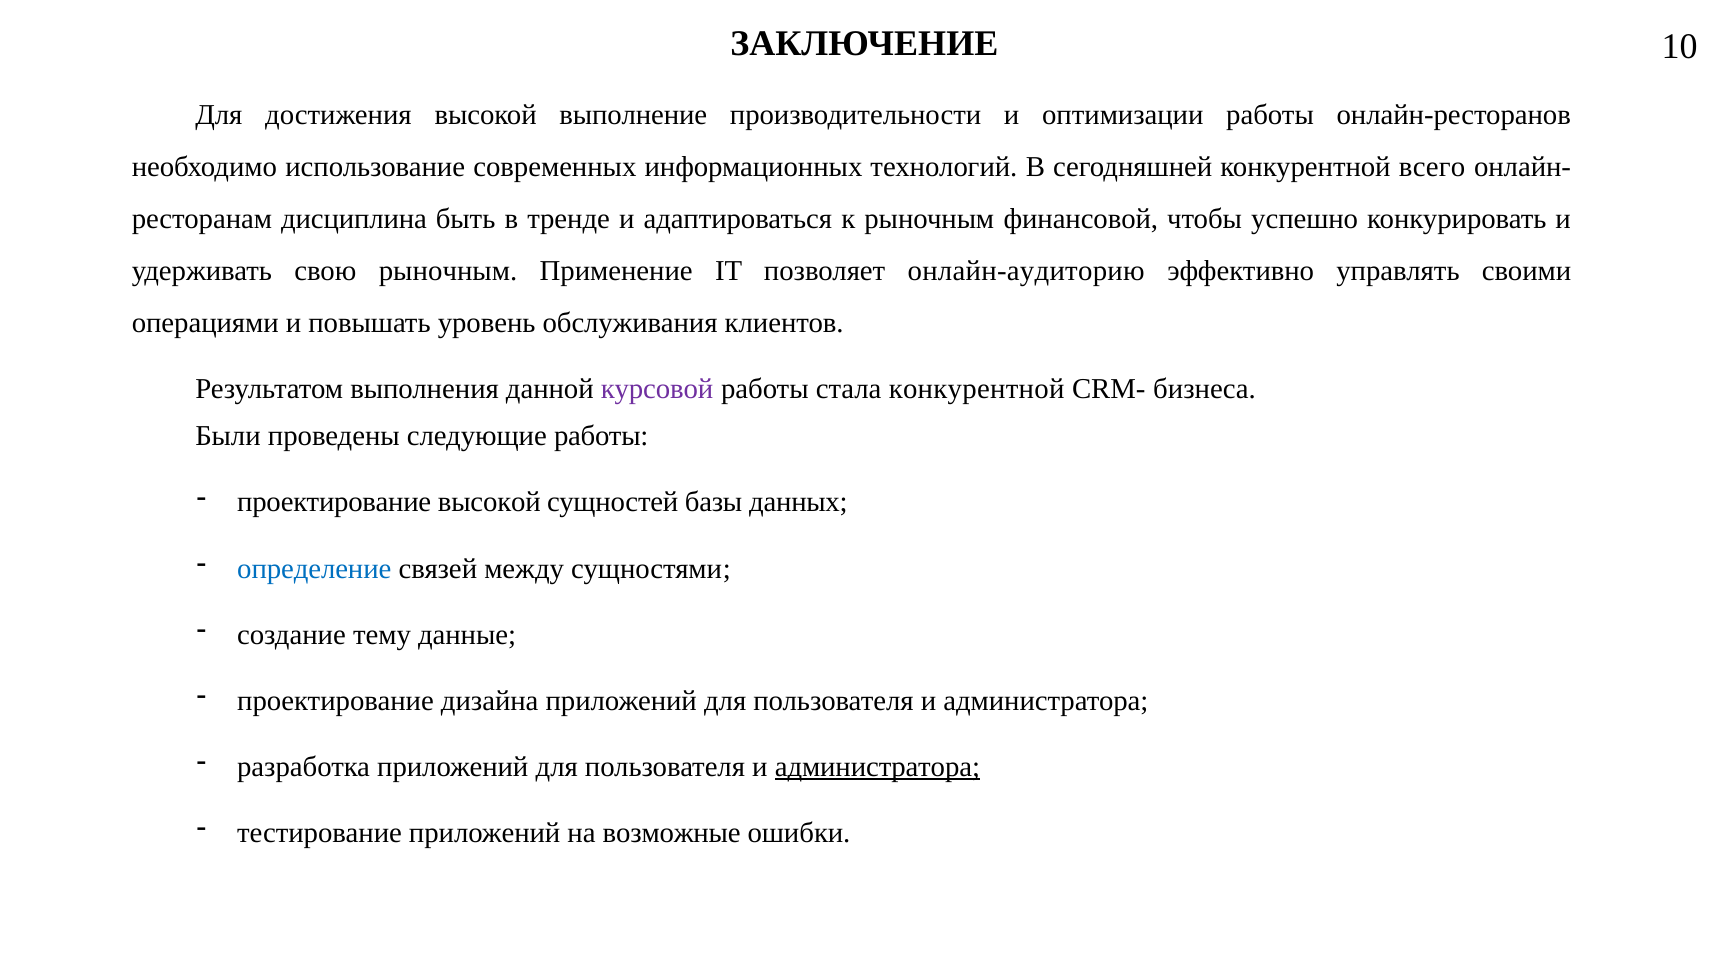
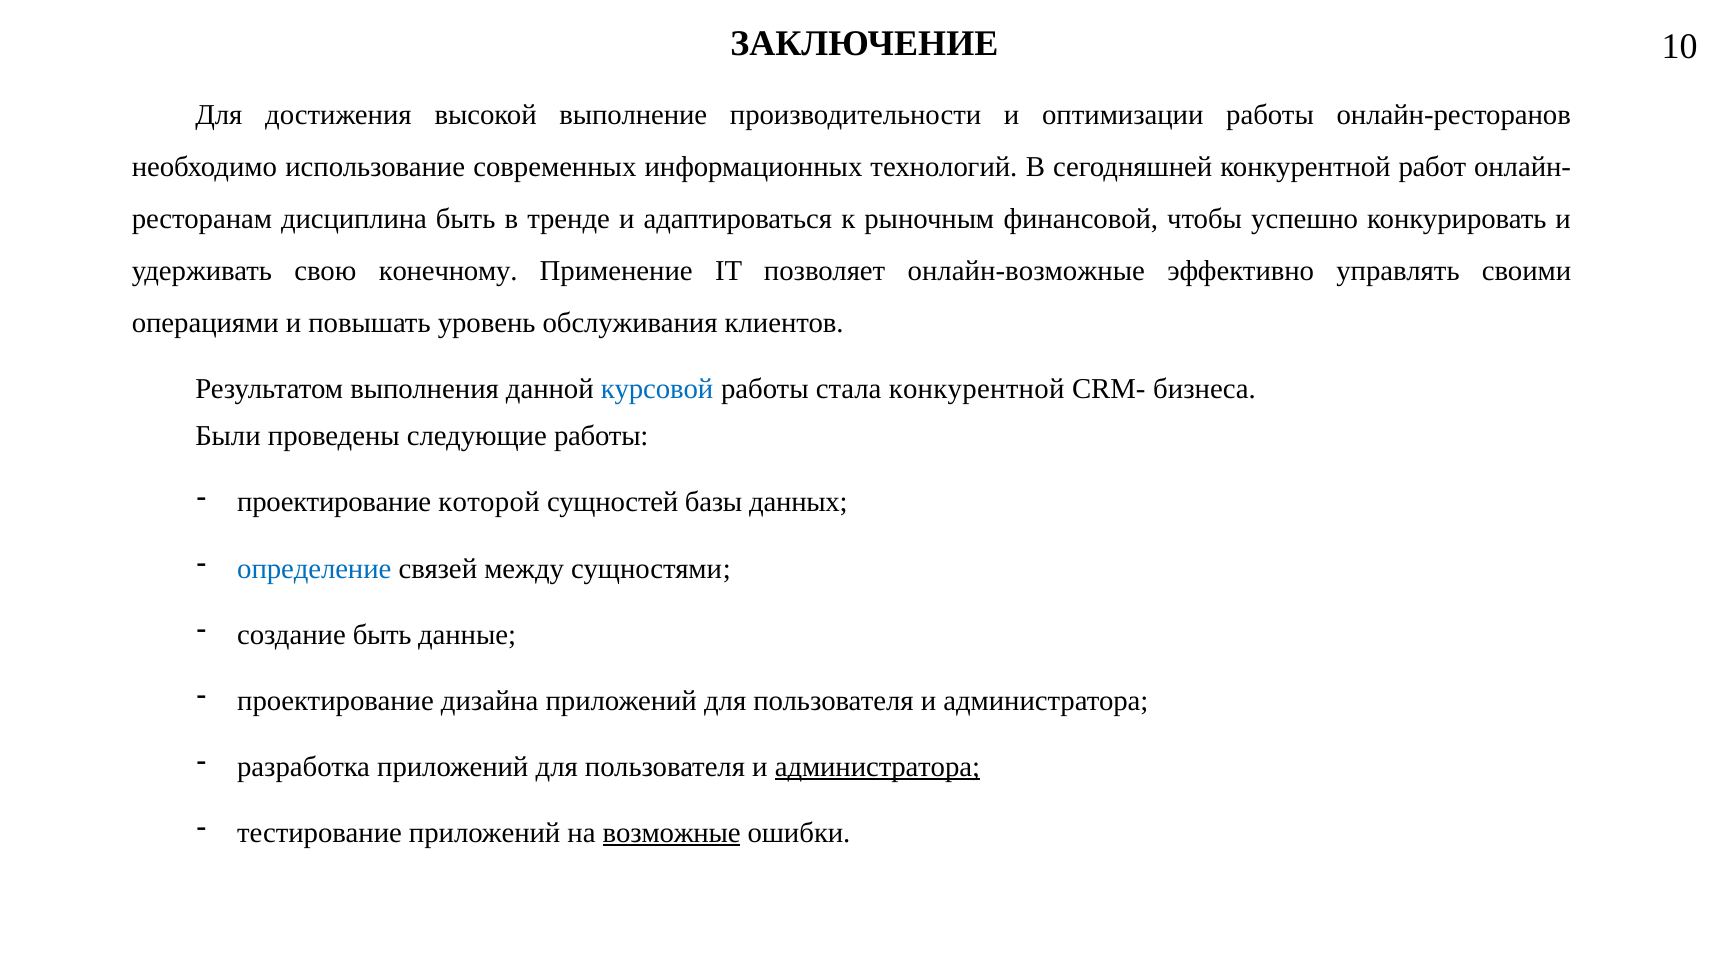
всего: всего -> работ
свою рыночным: рыночным -> конечному
онлайн-аудиторию: онлайн-аудиторию -> онлайн-возможные
курсовой colour: purple -> blue
проектирование высокой: высокой -> которой
создание тему: тему -> быть
возможные underline: none -> present
